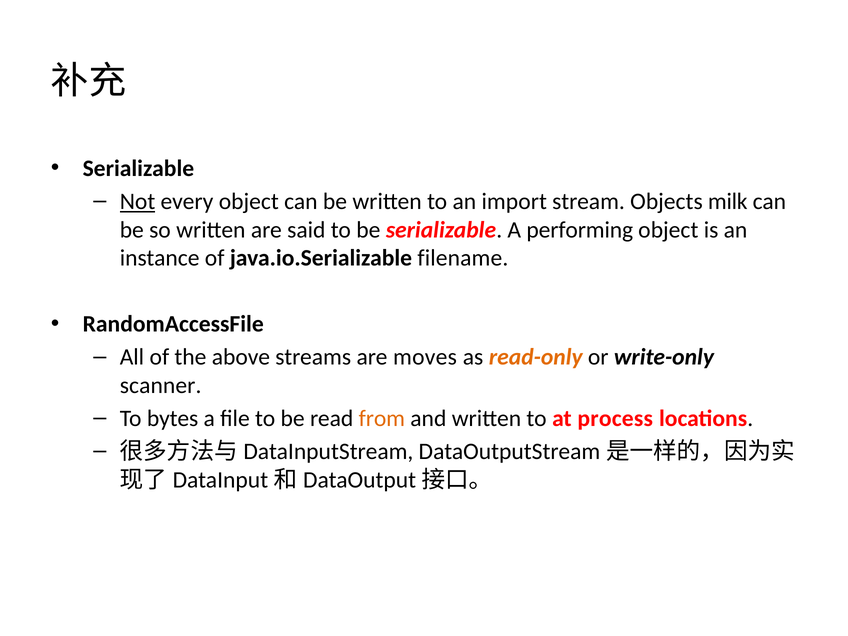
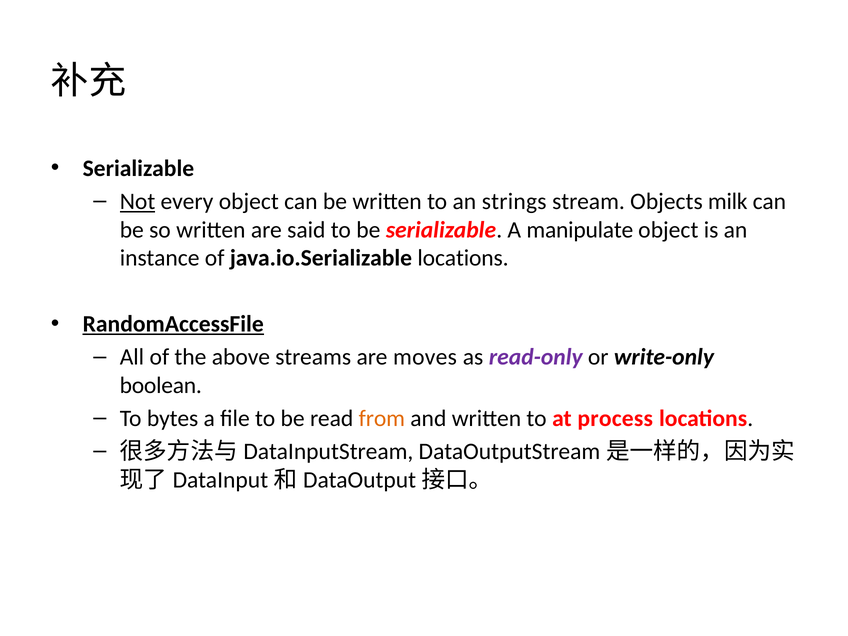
import: import -> strings
performing: performing -> manipulate
java.io.Serializable filename: filename -> locations
RandomAccessFile underline: none -> present
read-only colour: orange -> purple
scanner: scanner -> boolean
